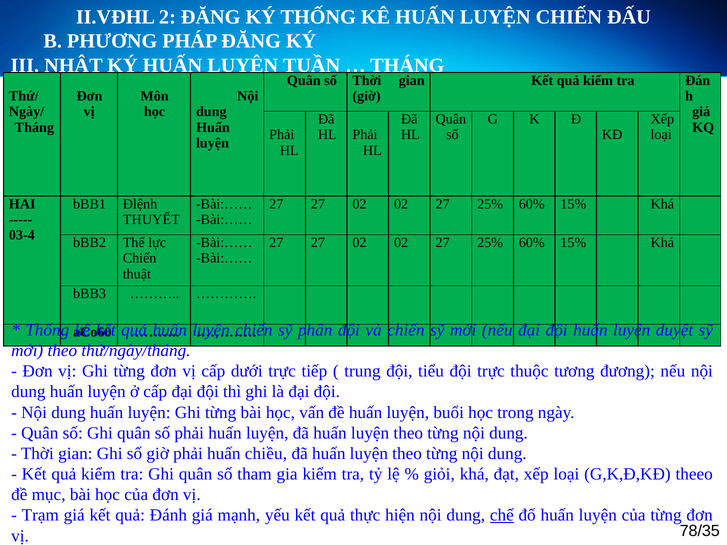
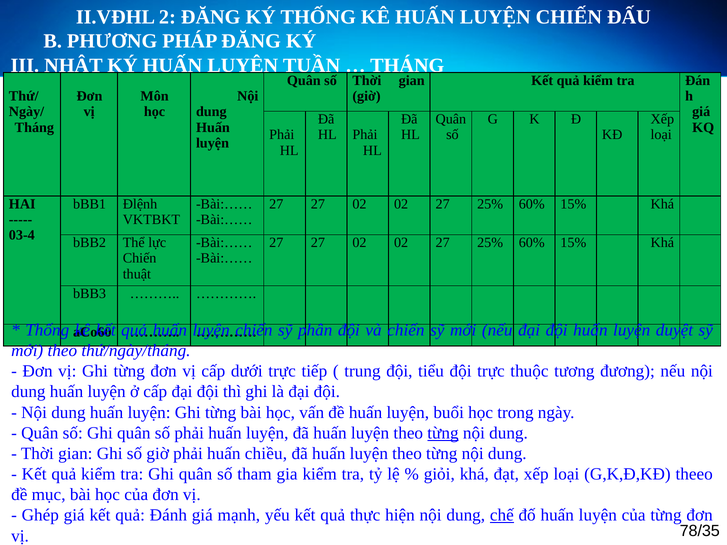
THUYẾT: THUYẾT -> VKTBKT
từng at (443, 433) underline: none -> present
Trạm: Trạm -> Ghép
